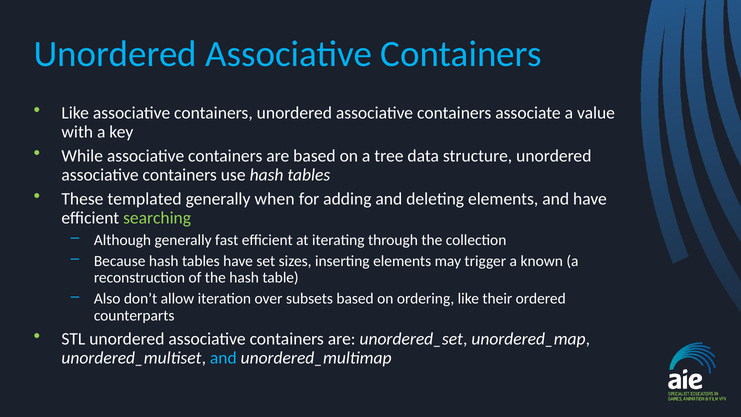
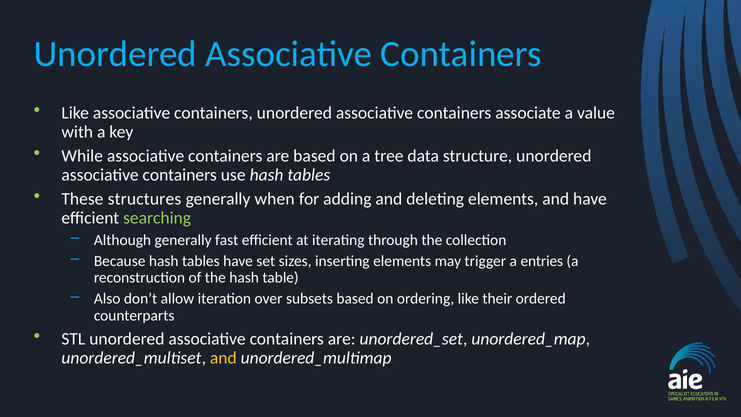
templated: templated -> structures
known: known -> entries
and at (223, 358) colour: light blue -> yellow
